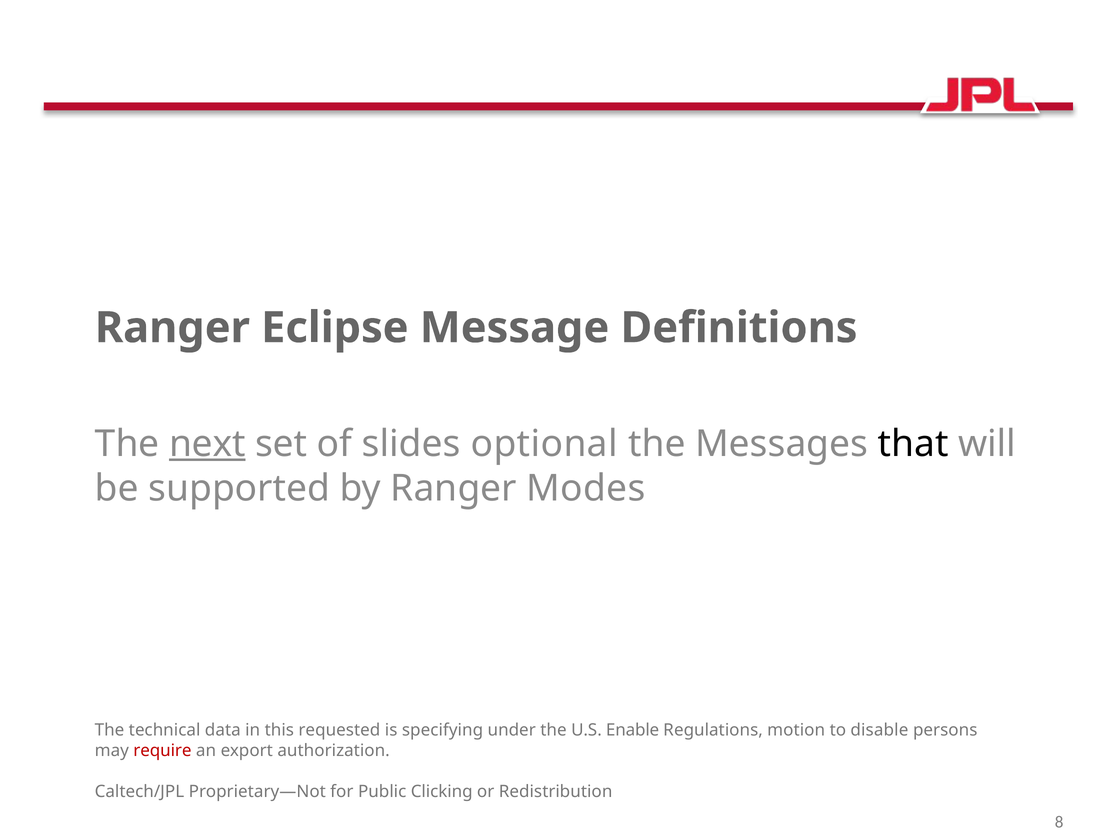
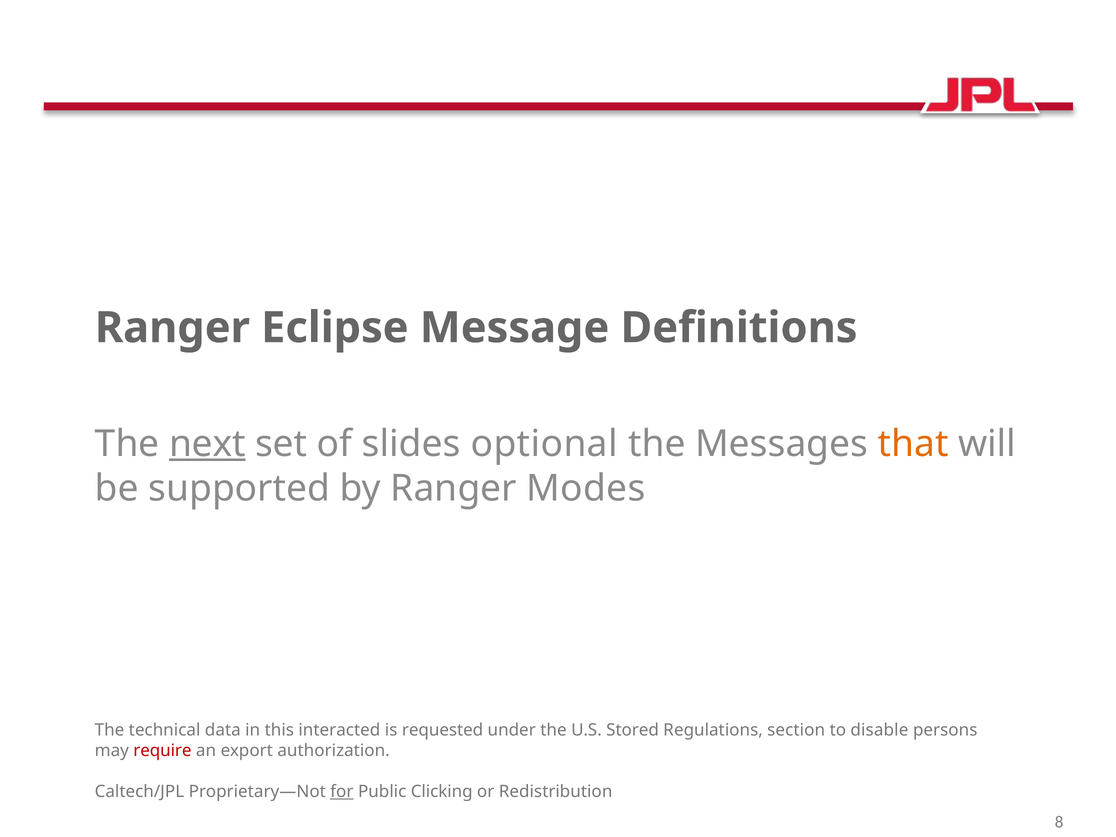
that colour: black -> orange
requested: requested -> interacted
specifying: specifying -> requested
Enable: Enable -> Stored
motion: motion -> section
for underline: none -> present
